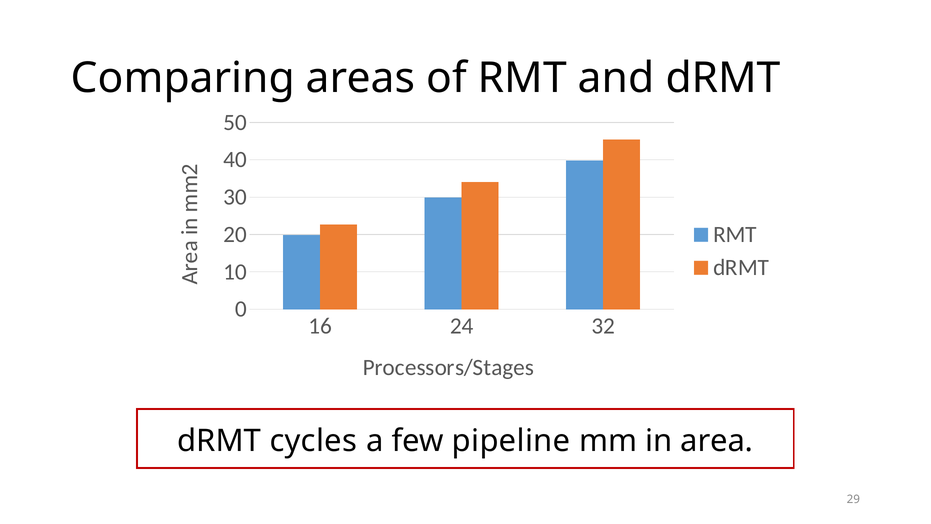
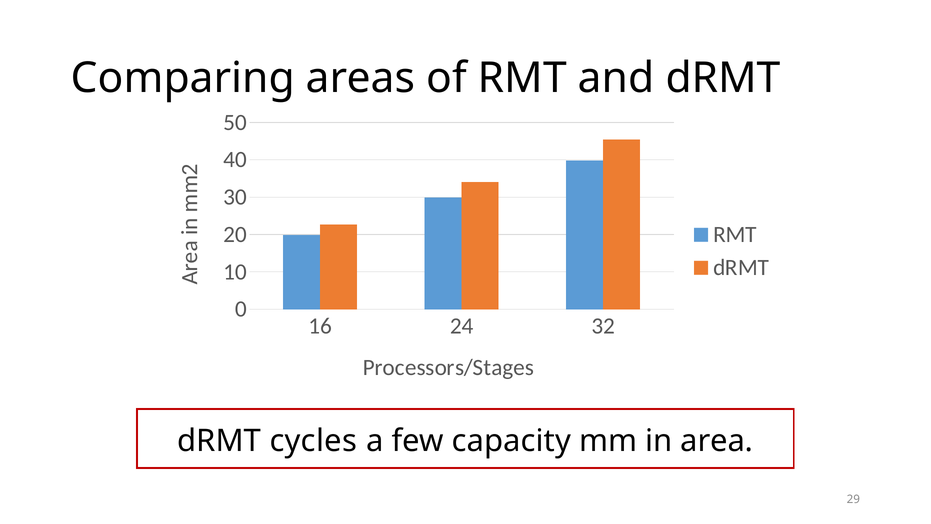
pipeline: pipeline -> capacity
